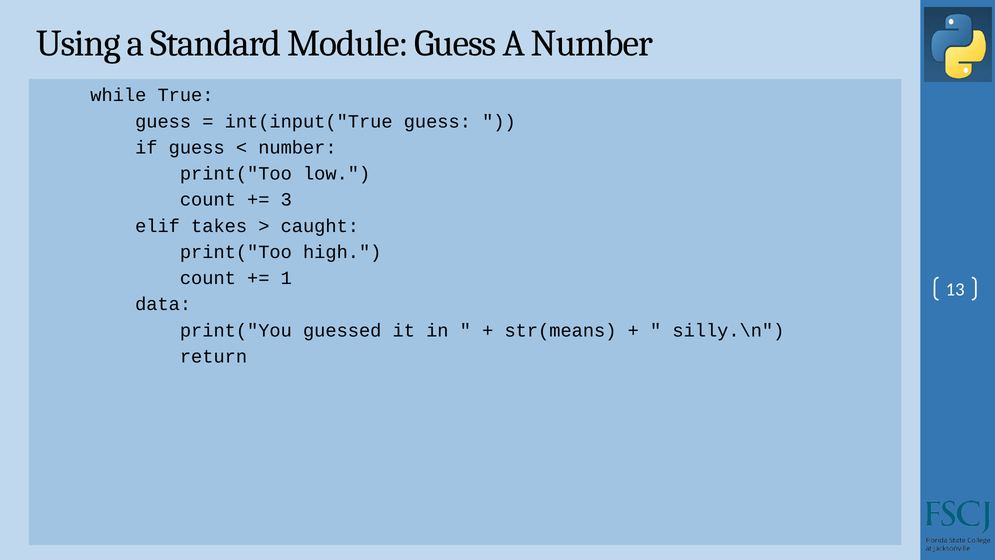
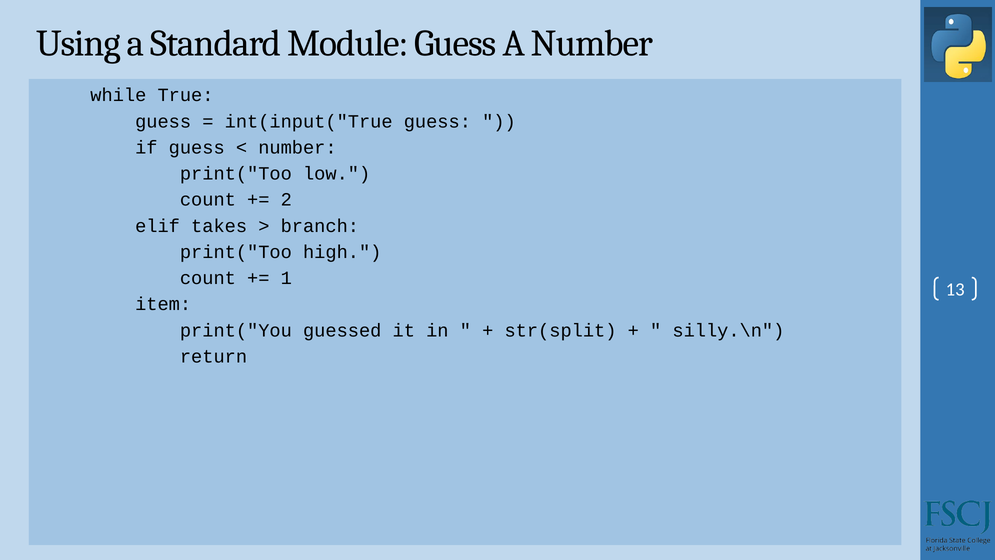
3: 3 -> 2
caught: caught -> branch
data: data -> item
str(means: str(means -> str(split
